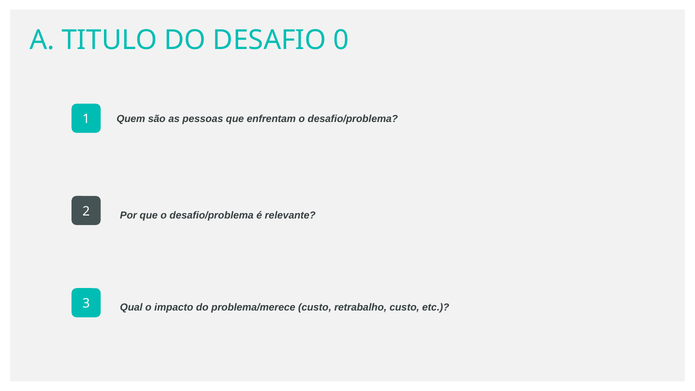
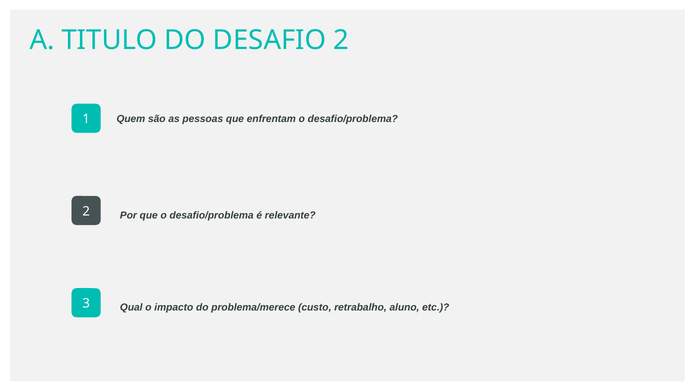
DESAFIO 0: 0 -> 2
retrabalho custo: custo -> aluno
